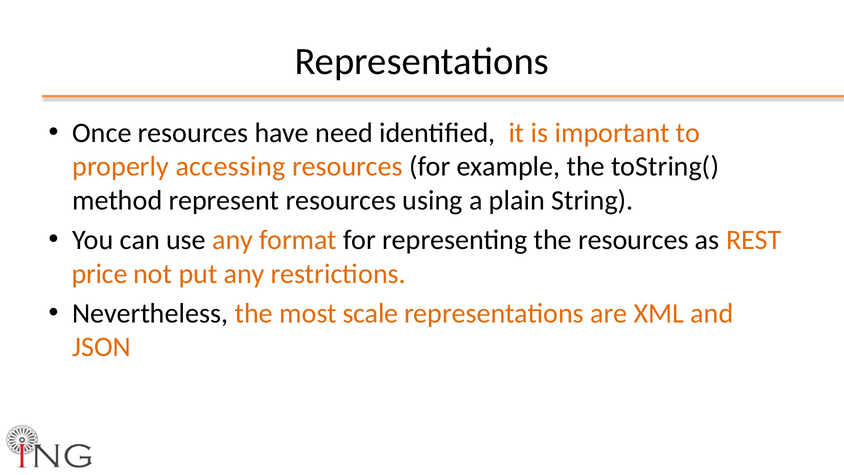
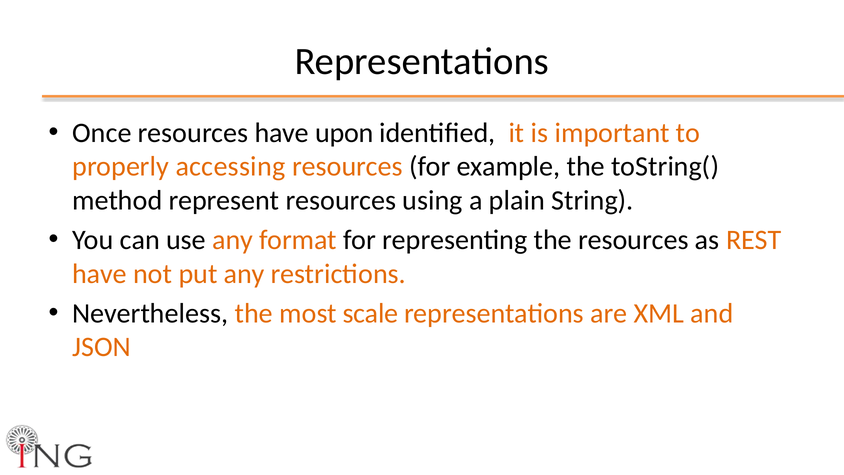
need: need -> upon
price at (100, 274): price -> have
